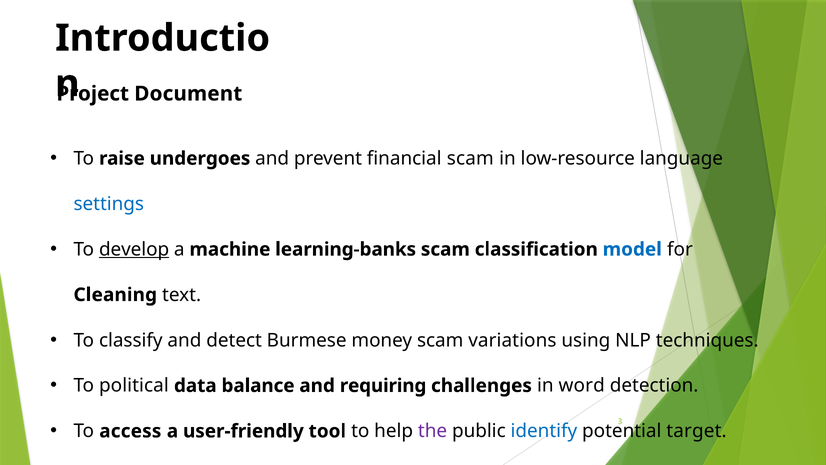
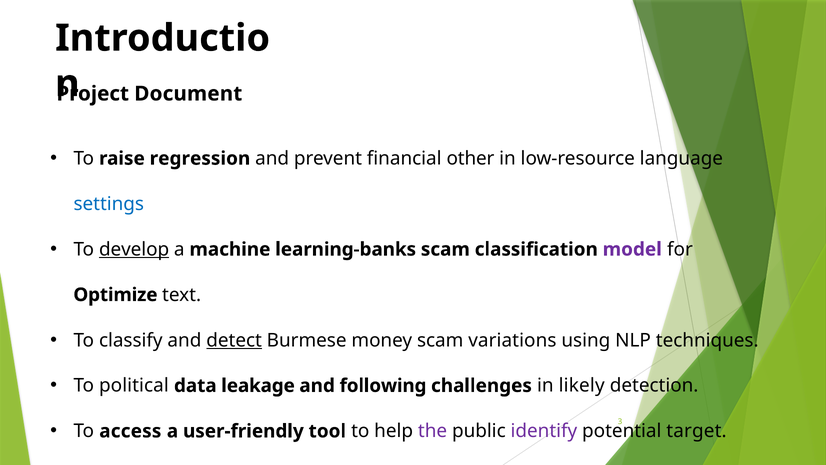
undergoes: undergoes -> regression
financial scam: scam -> other
model colour: blue -> purple
Cleaning: Cleaning -> Optimize
detect underline: none -> present
balance: balance -> leakage
requiring: requiring -> following
word: word -> likely
identify colour: blue -> purple
